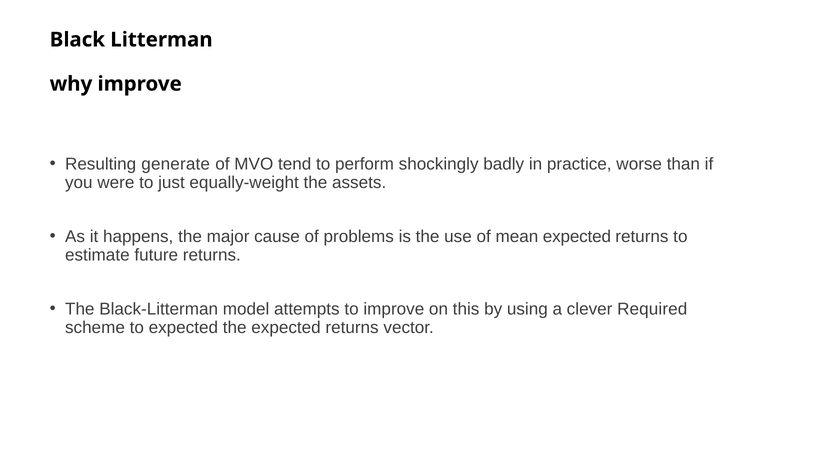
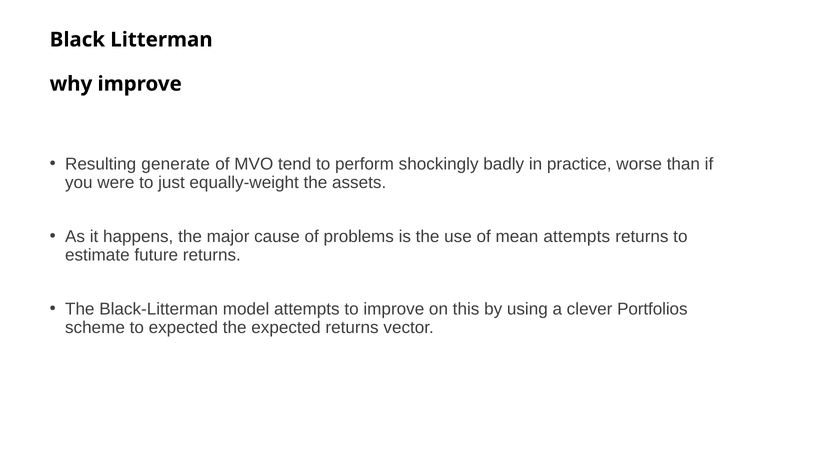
mean expected: expected -> attempts
Required: Required -> Portfolios
